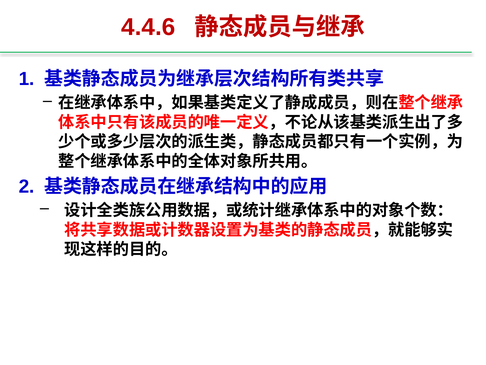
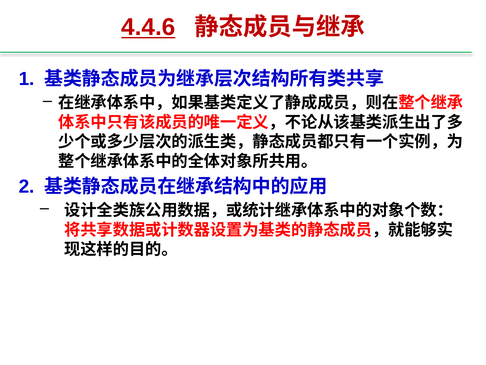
4.4.6 underline: none -> present
